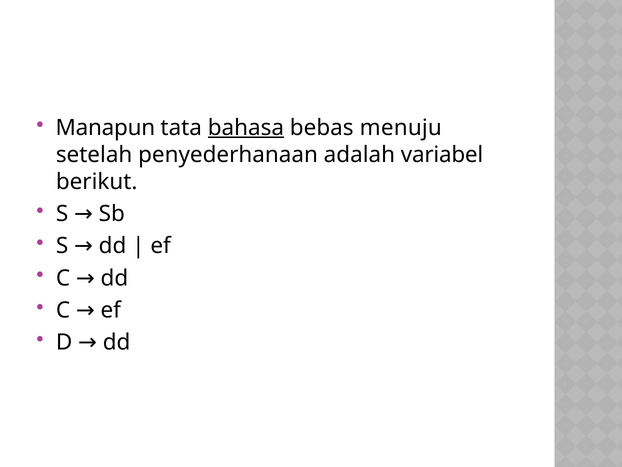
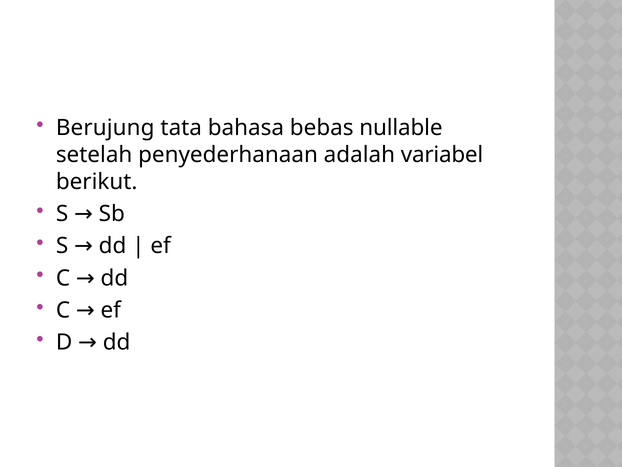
Manapun: Manapun -> Berujung
bahasa underline: present -> none
menuju: menuju -> nullable
